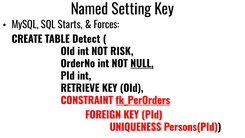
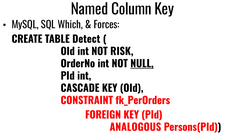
Setting: Setting -> Column
Starts: Starts -> Which
RETRIEVE: RETRIEVE -> CASCADE
fk_PerOrders underline: present -> none
UNIQUENESS: UNIQUENESS -> ANALOGOUS
